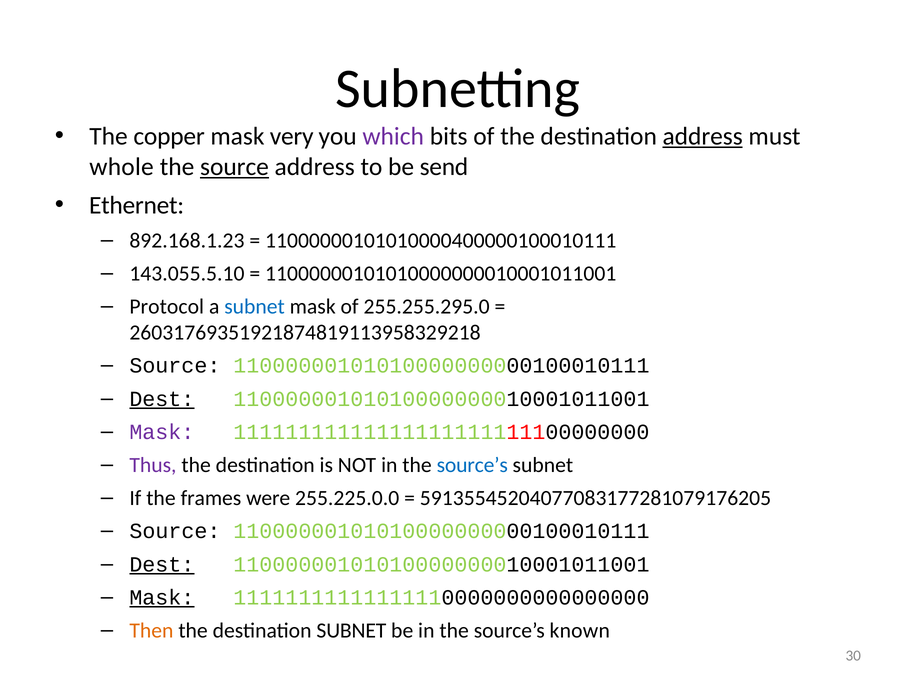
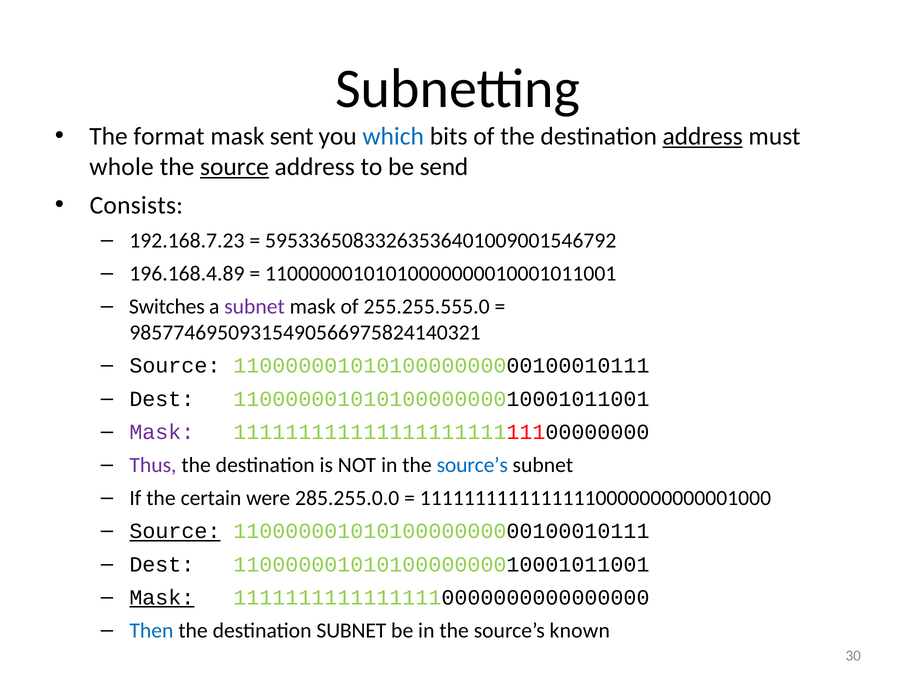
copper: copper -> format
very: very -> sent
which colour: purple -> blue
Ethernet: Ethernet -> Consists
892.168.1.23: 892.168.1.23 -> 192.168.7.23
11000000101010000400000100010111: 11000000101010000400000100010111 -> 59533650833263536401009001546792
143.055.5.10: 143.055.5.10 -> 196.168.4.89
Protocol: Protocol -> Switches
subnet at (255, 307) colour: blue -> purple
255.255.295.0: 255.255.295.0 -> 255.255.555.0
26031769351921874819113958329218: 26031769351921874819113958329218 -> 98577469509315490566975824140321
Dest at (162, 399) underline: present -> none
frames: frames -> certain
255.225.0.0: 255.225.0.0 -> 285.255.0.0
59135545204077083177281079176205: 59135545204077083177281079176205 -> 11111111111111110000000000001000
Source at (175, 531) underline: none -> present
Dest at (162, 564) underline: present -> none
Then colour: orange -> blue
